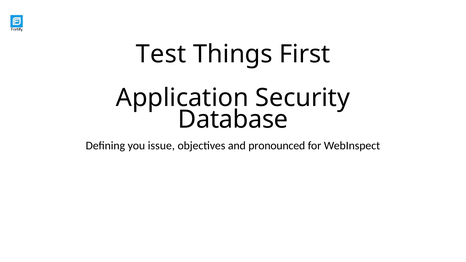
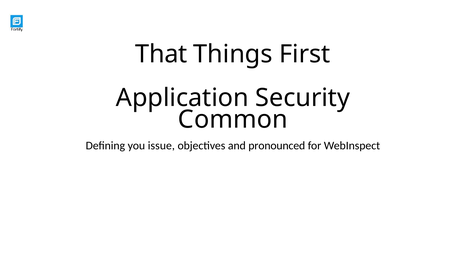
Test: Test -> That
Database: Database -> Common
